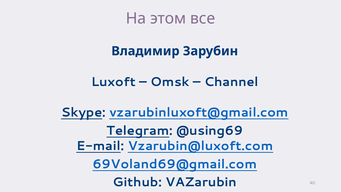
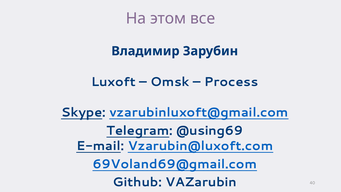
Channel: Channel -> Process
